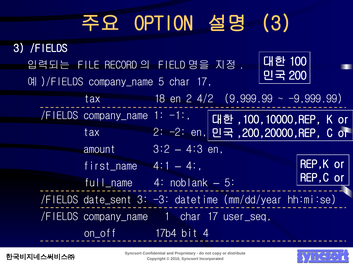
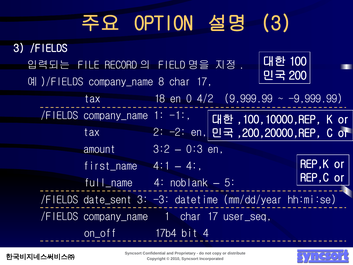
company_name 5: 5 -> 8
en 2: 2 -> 0
4:3: 4:3 -> 0:3
